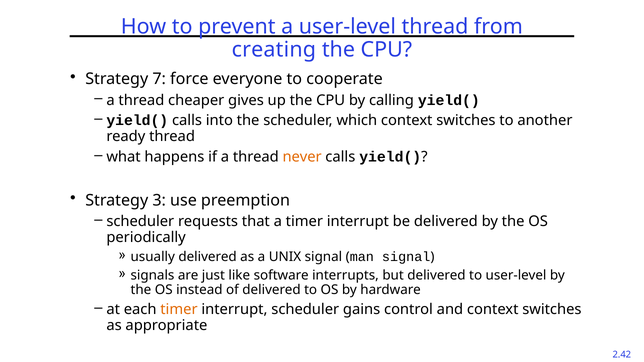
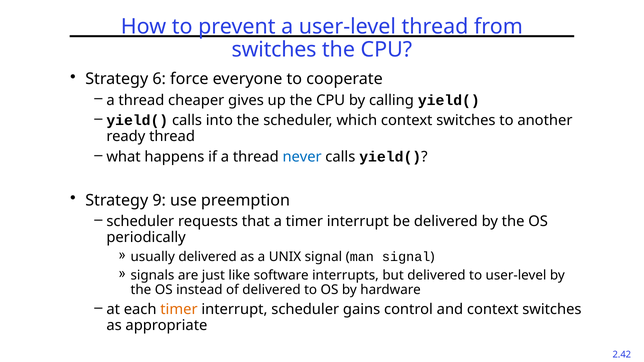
creating at (274, 50): creating -> switches
7: 7 -> 6
never colour: orange -> blue
3: 3 -> 9
